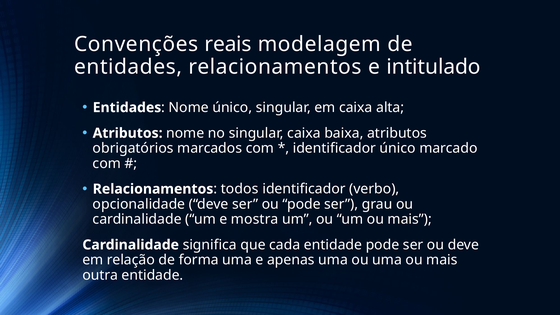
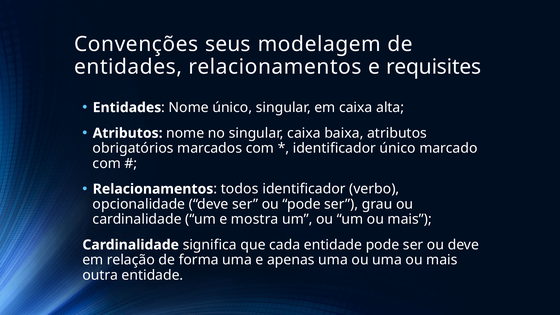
reais: reais -> seus
intitulado: intitulado -> requisites
